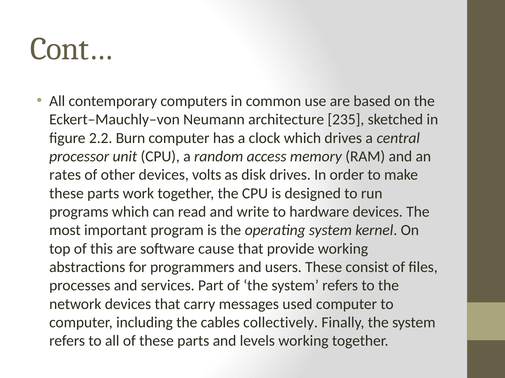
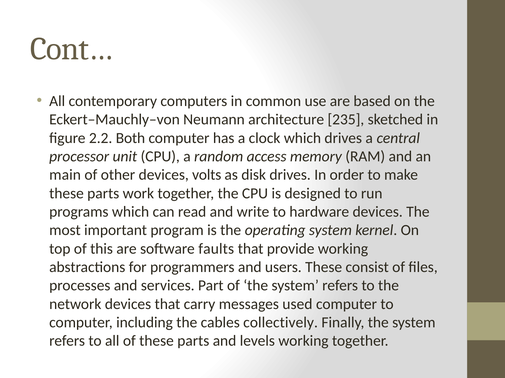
Burn: Burn -> Both
rates: rates -> main
cause: cause -> faults
